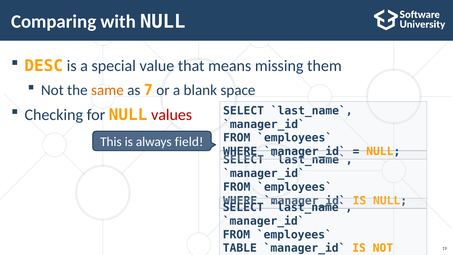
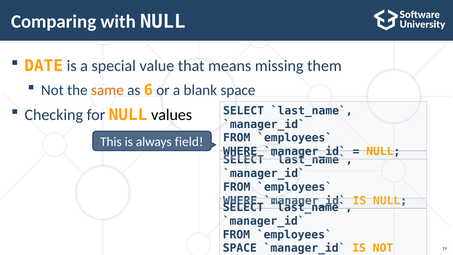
DESC: DESC -> DATE
7: 7 -> 6
values colour: red -> black
TABLE at (240, 248): TABLE -> SPACE
